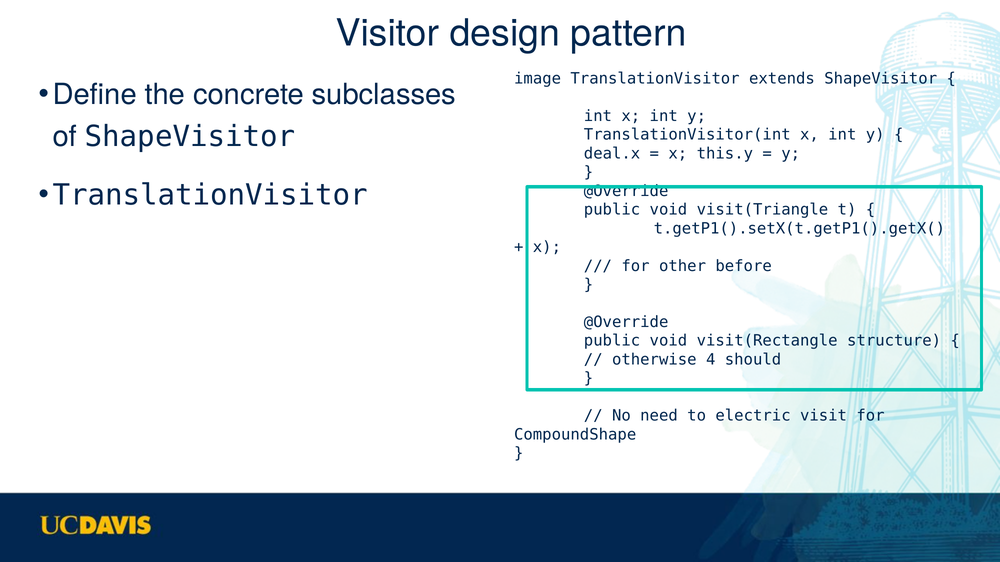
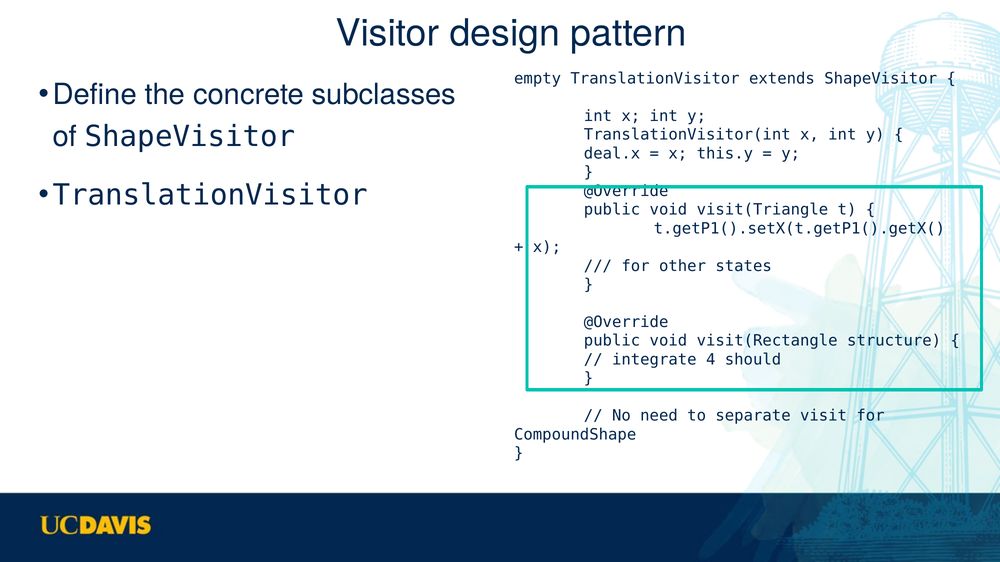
image: image -> empty
before: before -> states
otherwise: otherwise -> integrate
electric: electric -> separate
